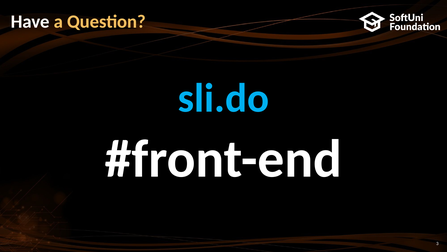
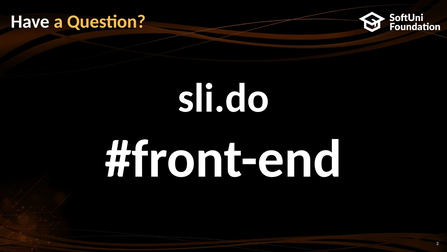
sli.do colour: light blue -> white
